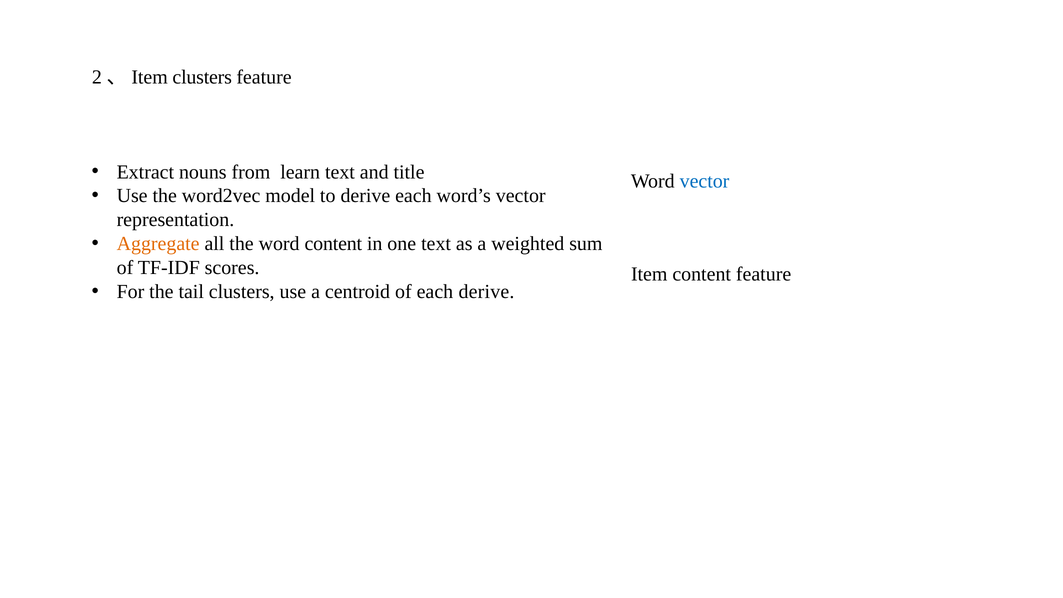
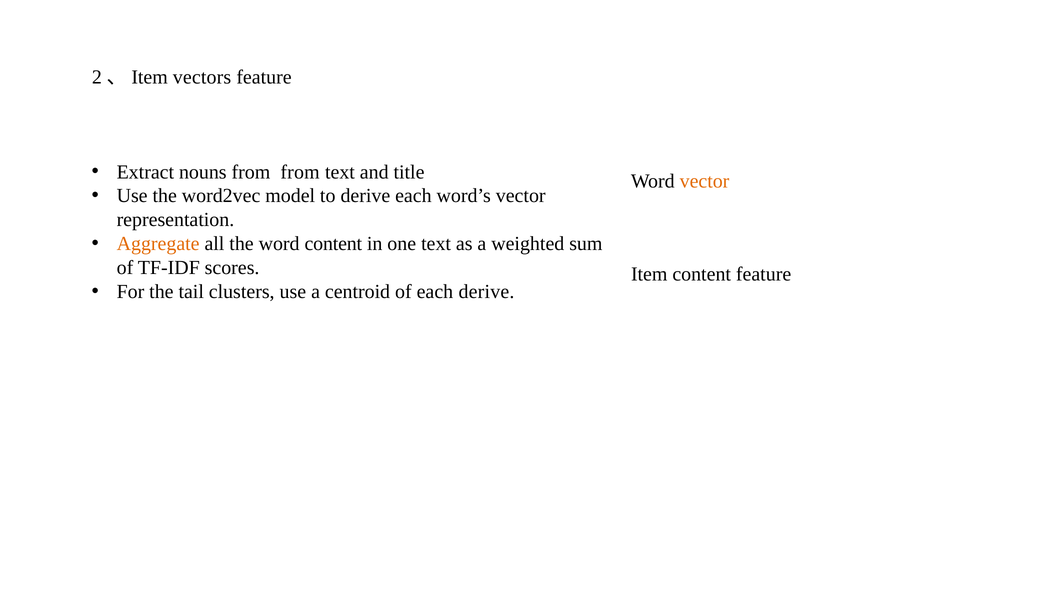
2、Item clusters: clusters -> vectors
from learn: learn -> from
vector at (705, 181) colour: blue -> orange
